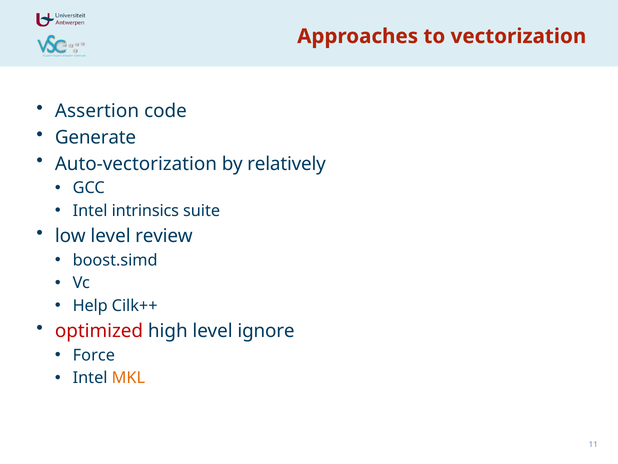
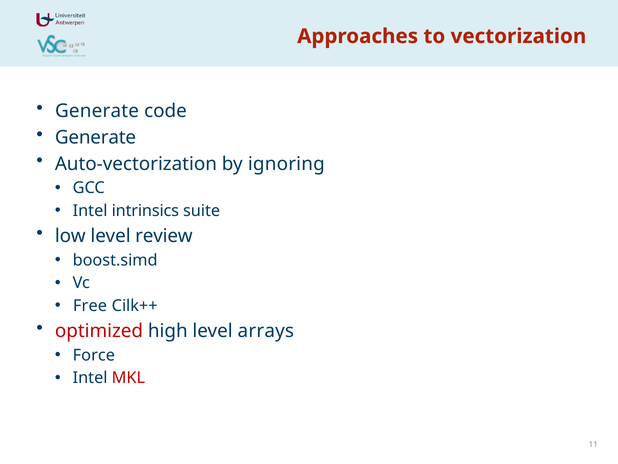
Assertion at (97, 111): Assertion -> Generate
relatively: relatively -> ignoring
Help: Help -> Free
ignore: ignore -> arrays
MKL colour: orange -> red
